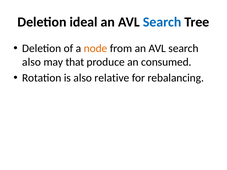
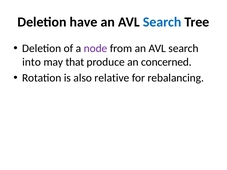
ideal: ideal -> have
node colour: orange -> purple
also at (32, 62): also -> into
consumed: consumed -> concerned
